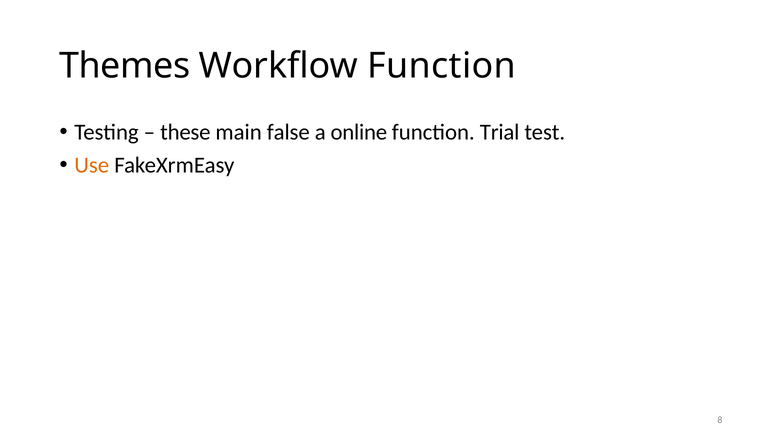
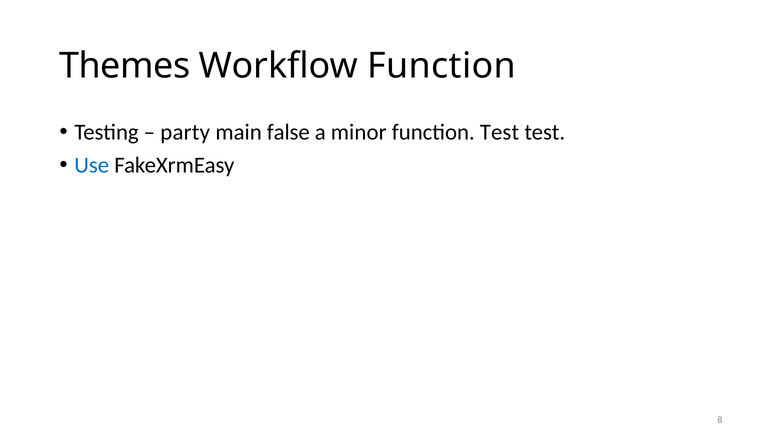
these: these -> party
online: online -> minor
function Trial: Trial -> Test
Use colour: orange -> blue
